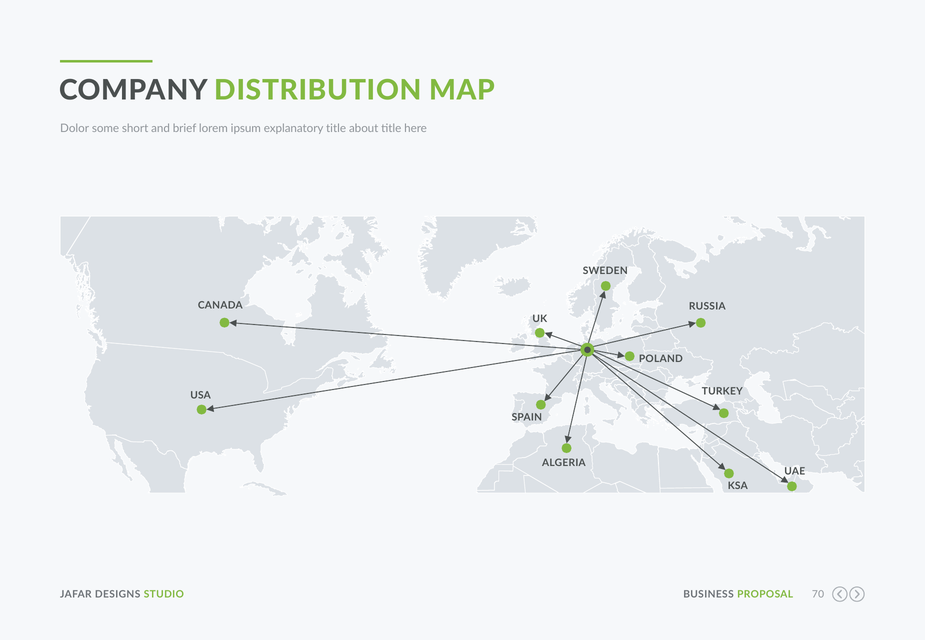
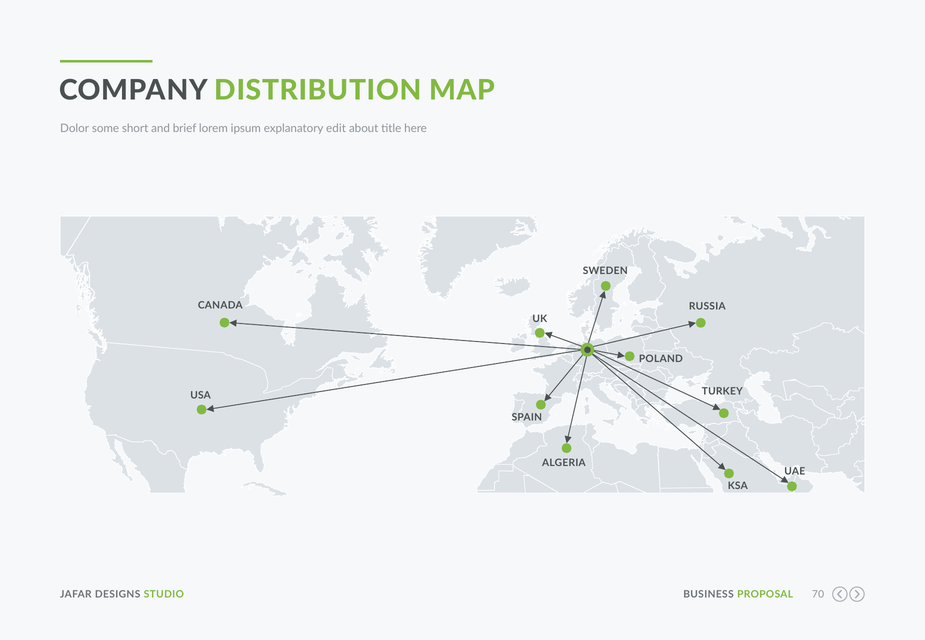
explanatory title: title -> edit
